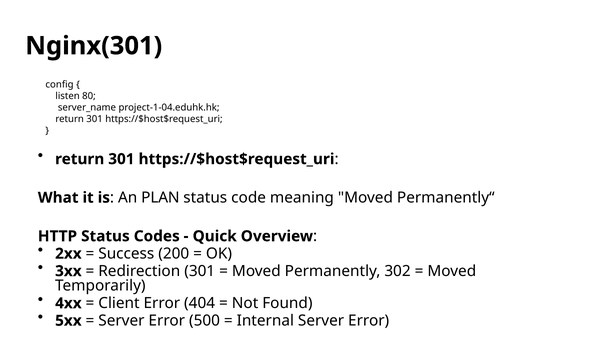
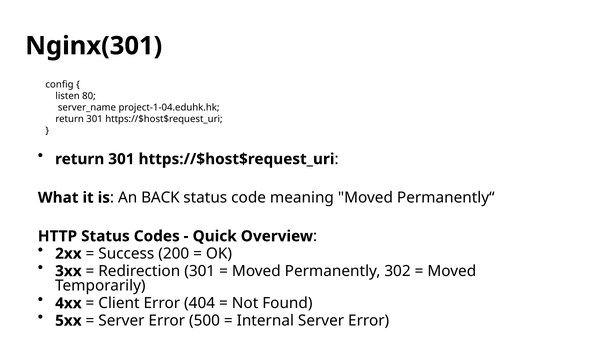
PLAN: PLAN -> BACK
